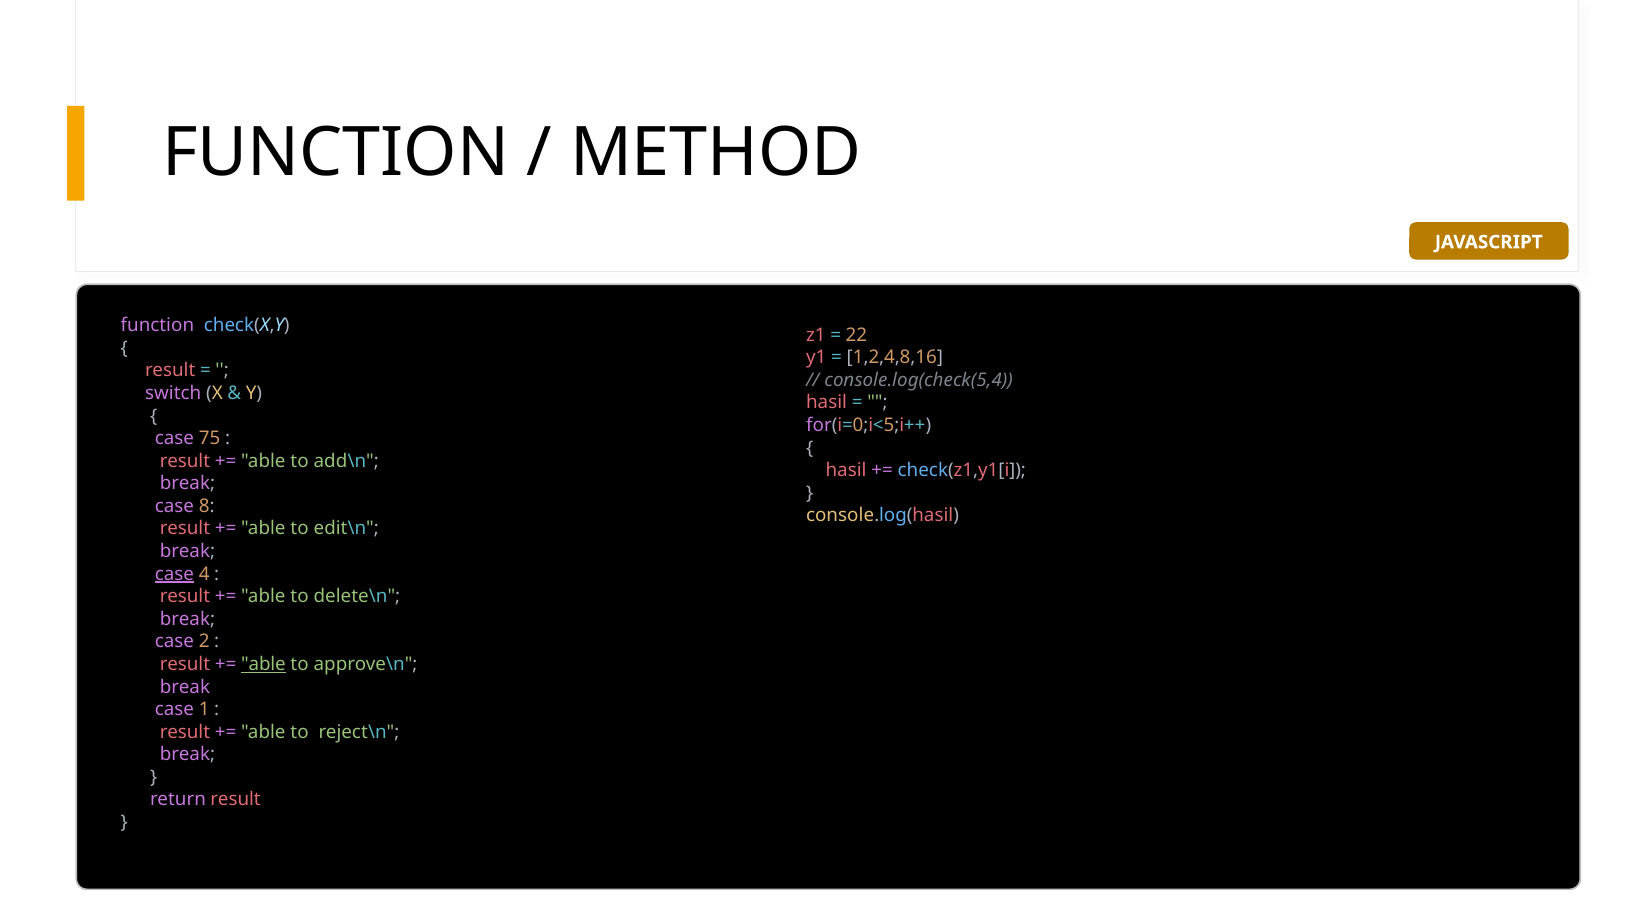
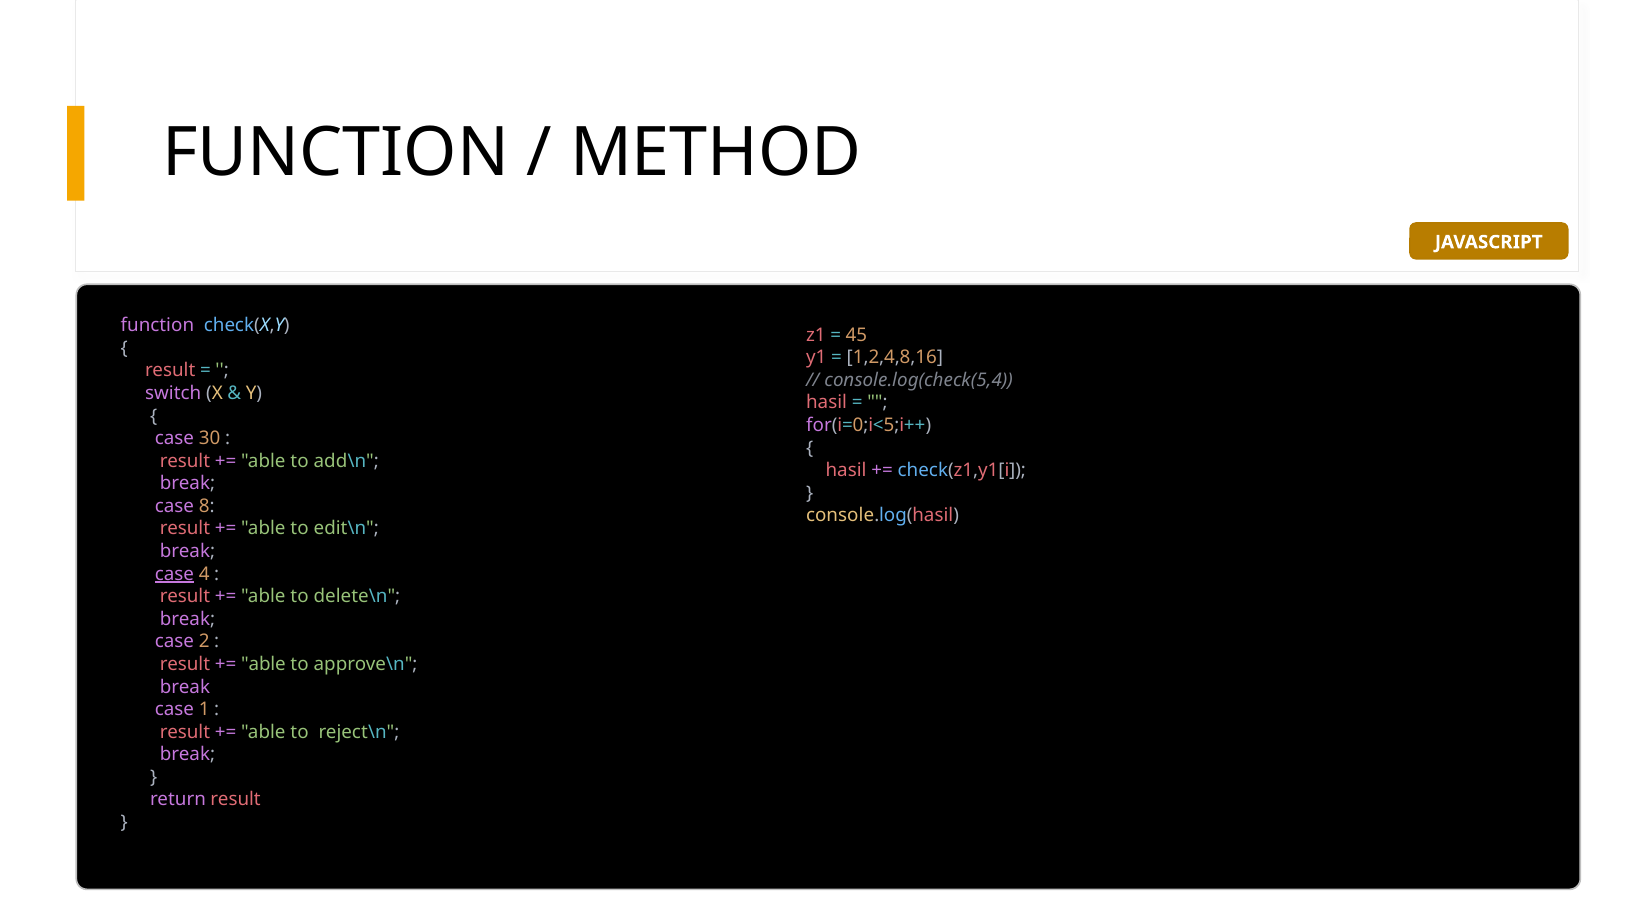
22: 22 -> 45
75: 75 -> 30
able at (263, 664) underline: present -> none
